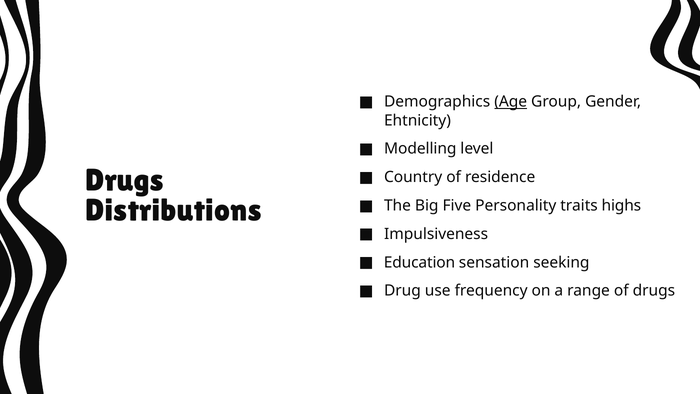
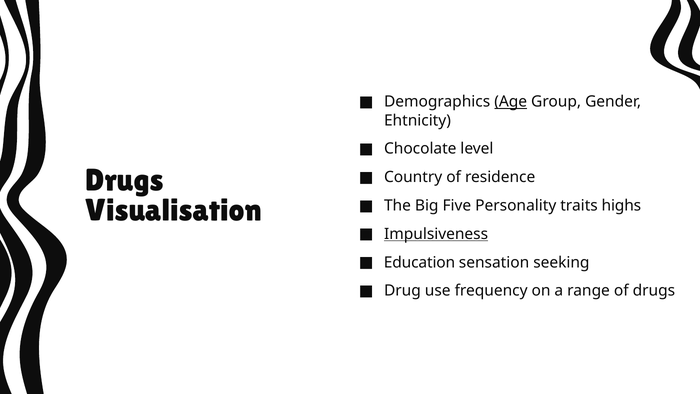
Modelling: Modelling -> Chocolate
Distributions: Distributions -> Visualisation
Impulsiveness underline: none -> present
